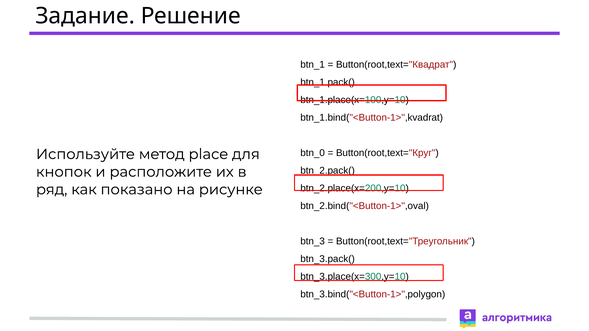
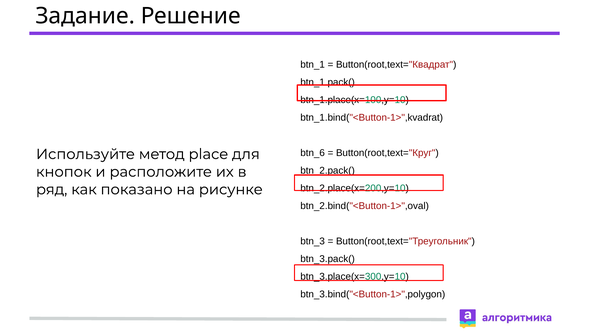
btn_0: btn_0 -> btn_6
